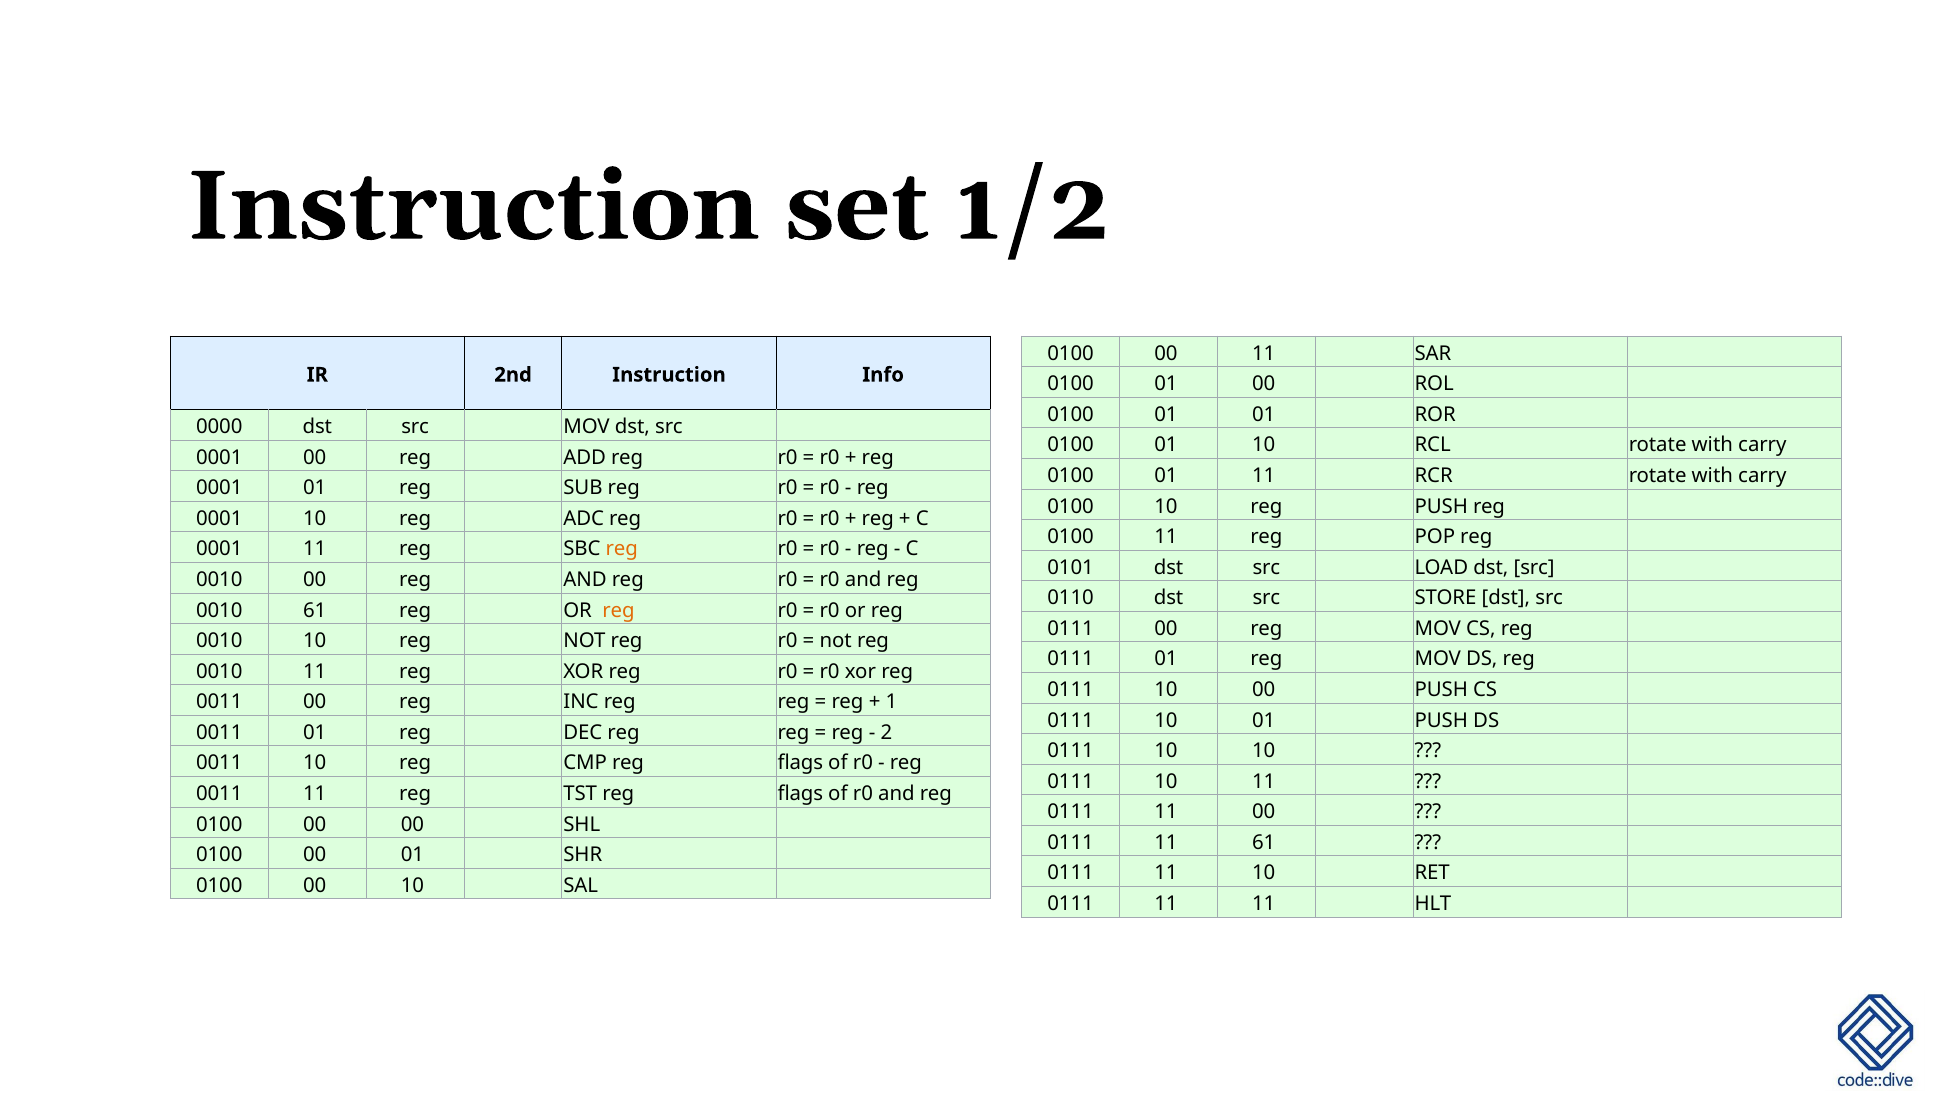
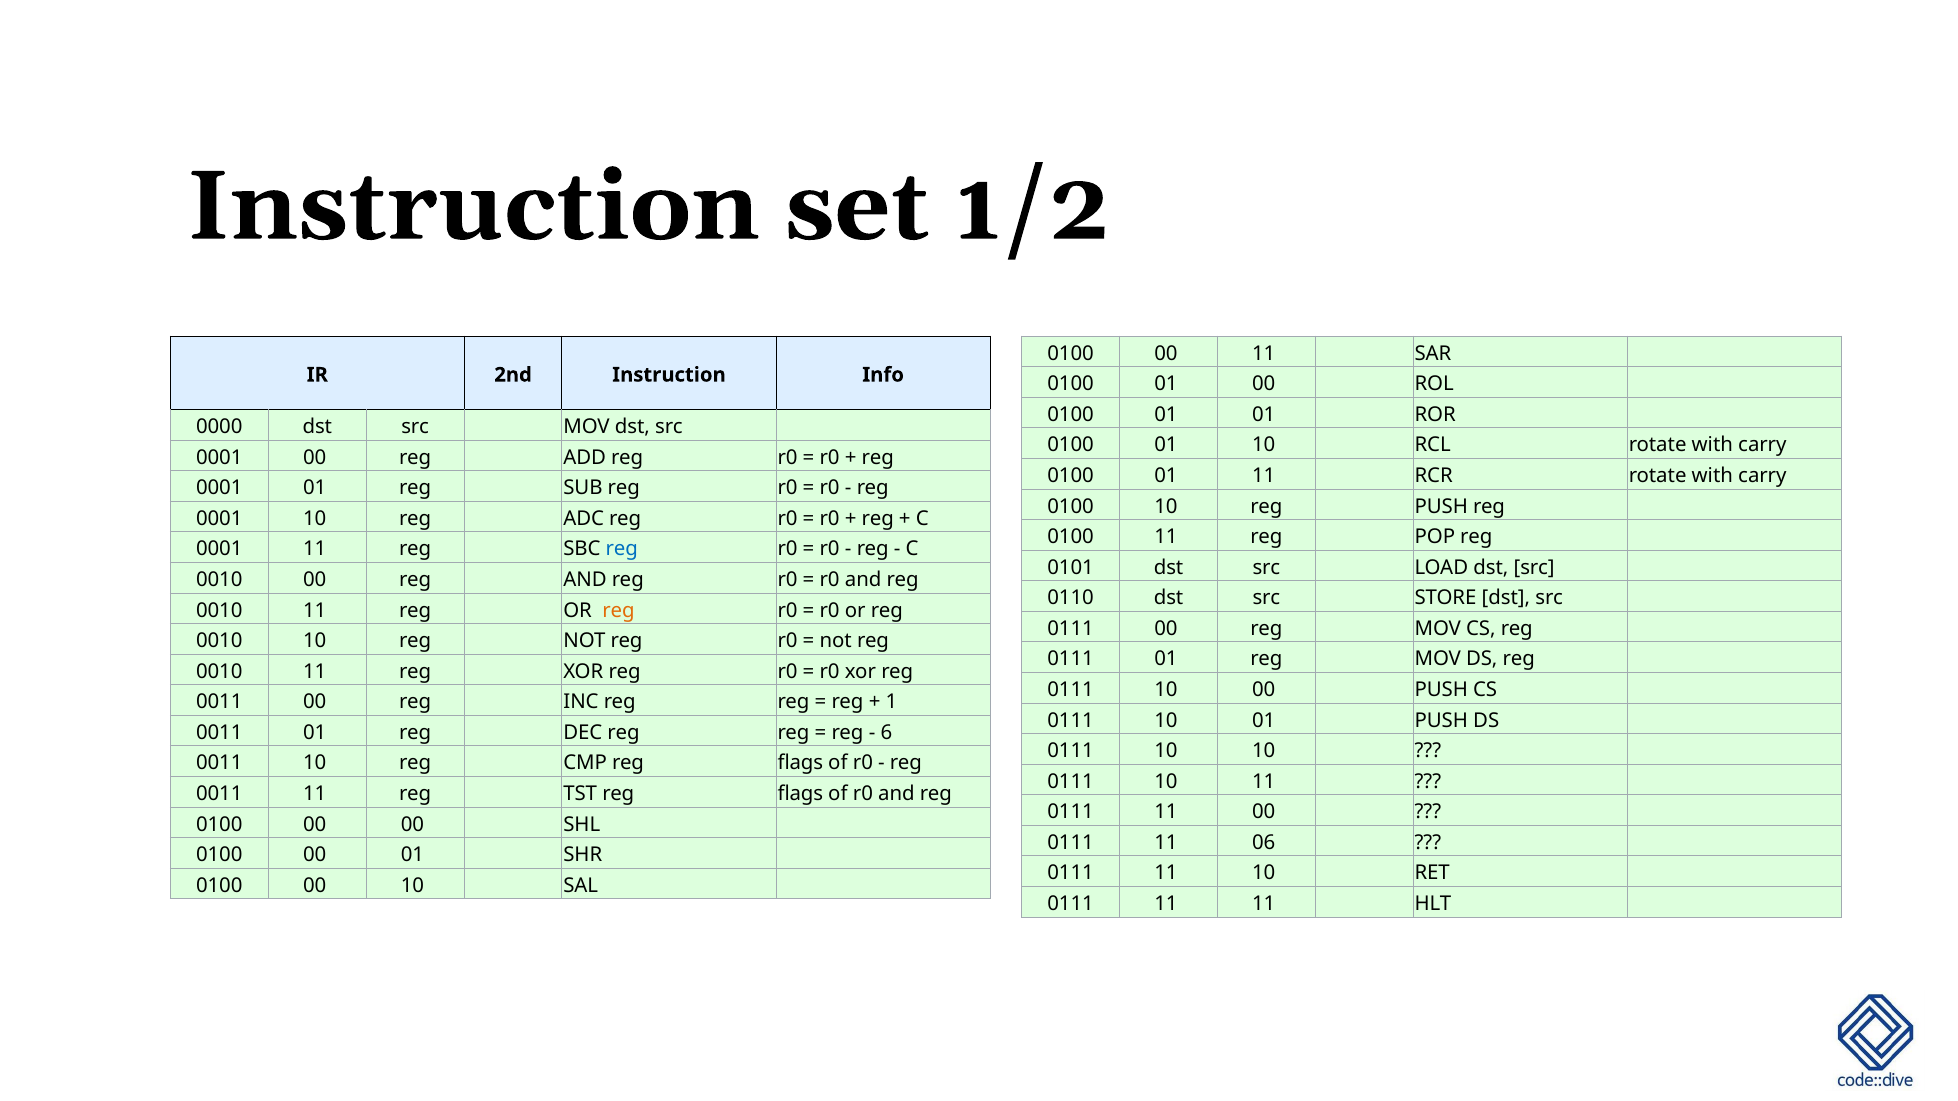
reg at (622, 549) colour: orange -> blue
61 at (315, 610): 61 -> 11
2: 2 -> 6
11 61: 61 -> 06
